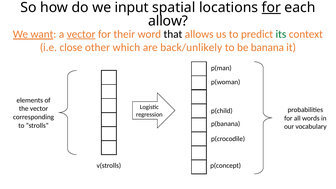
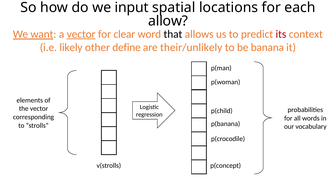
for at (271, 8) underline: present -> none
their: their -> clear
its colour: green -> red
close: close -> likely
which: which -> define
back/unlikely: back/unlikely -> their/unlikely
